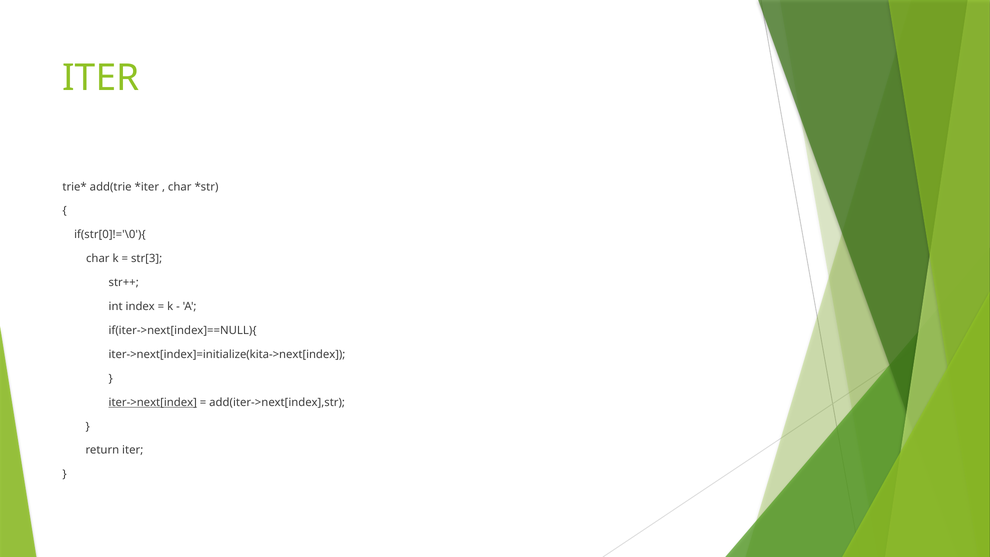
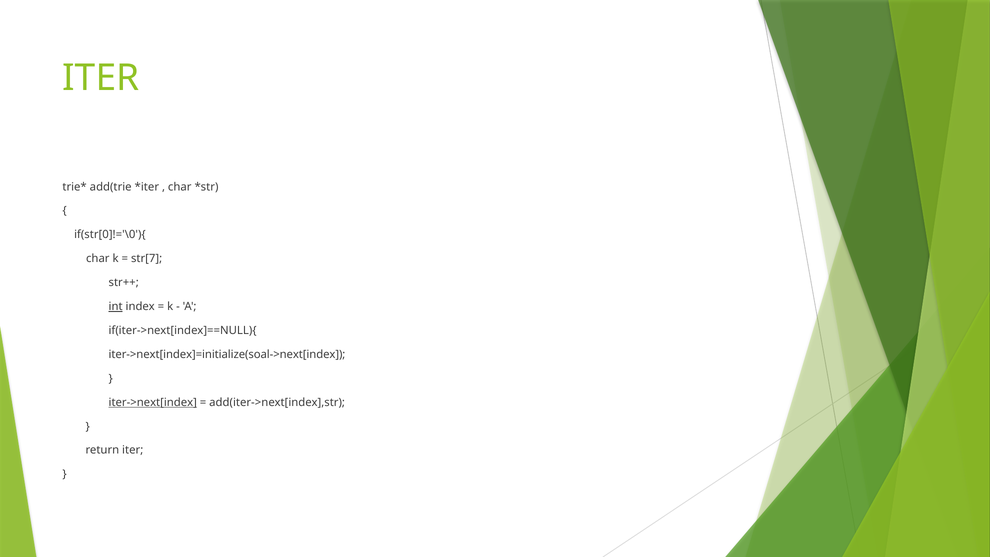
str[3: str[3 -> str[7
int underline: none -> present
iter->next[index]=initialize(kita->next[index: iter->next[index]=initialize(kita->next[index -> iter->next[index]=initialize(soal->next[index
